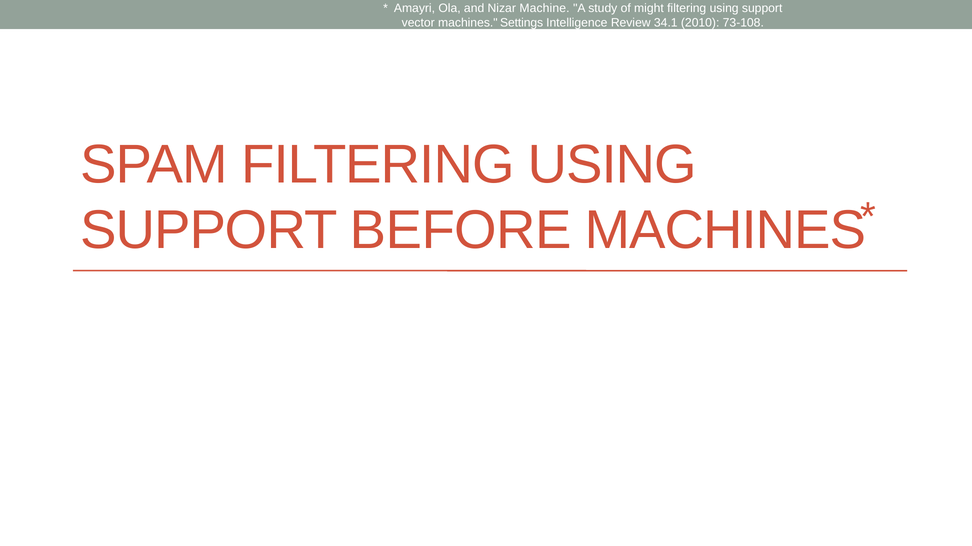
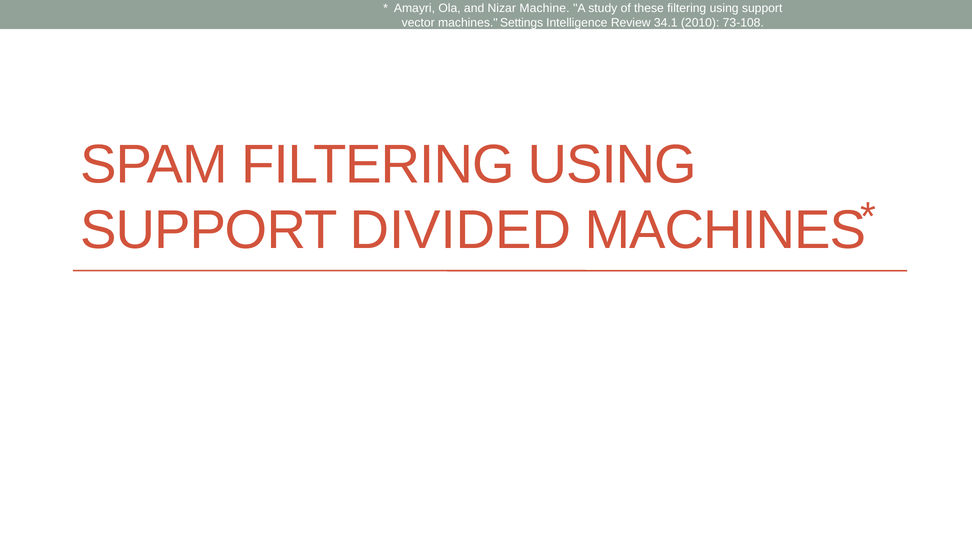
might: might -> these
BEFORE: BEFORE -> DIVIDED
